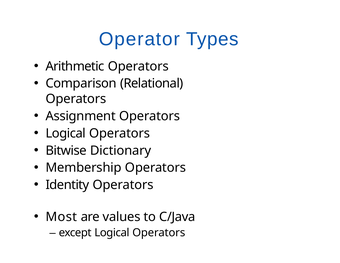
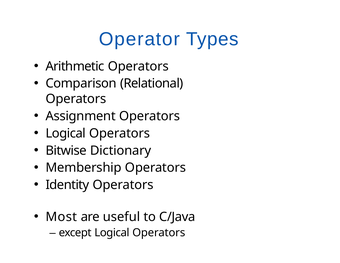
values: values -> useful
